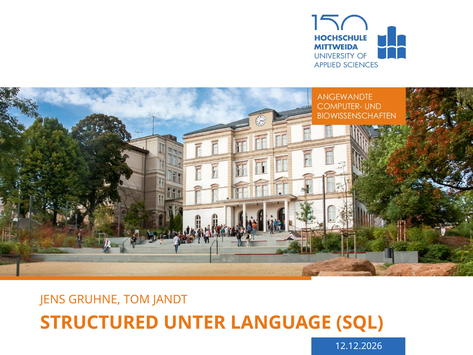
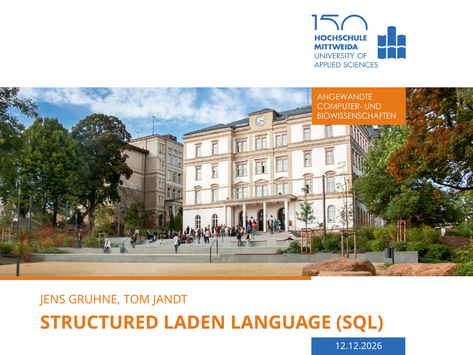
UNTER: UNTER -> LADEN
